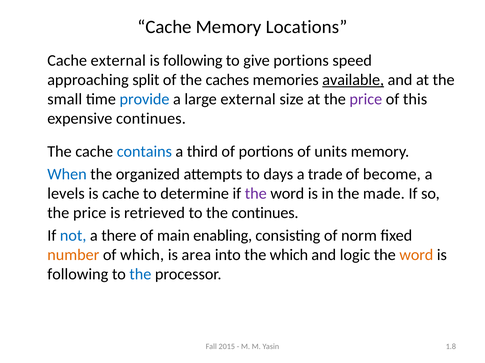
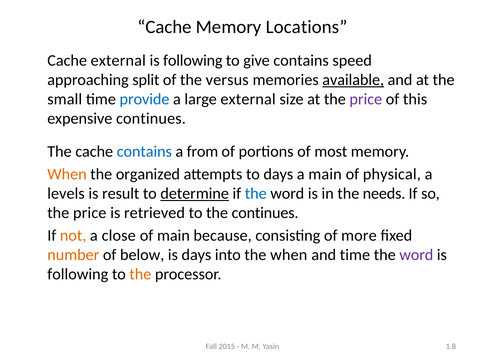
give portions: portions -> contains
caches: caches -> versus
third: third -> from
units: units -> most
When at (67, 174) colour: blue -> orange
a trade: trade -> main
become: become -> physical
is cache: cache -> result
determine underline: none -> present
the at (256, 194) colour: purple -> blue
made: made -> needs
not colour: blue -> orange
there: there -> close
enabling: enabling -> because
norm: norm -> more
of which: which -> below
is area: area -> days
the which: which -> when
and logic: logic -> time
word at (416, 255) colour: orange -> purple
the at (140, 275) colour: blue -> orange
